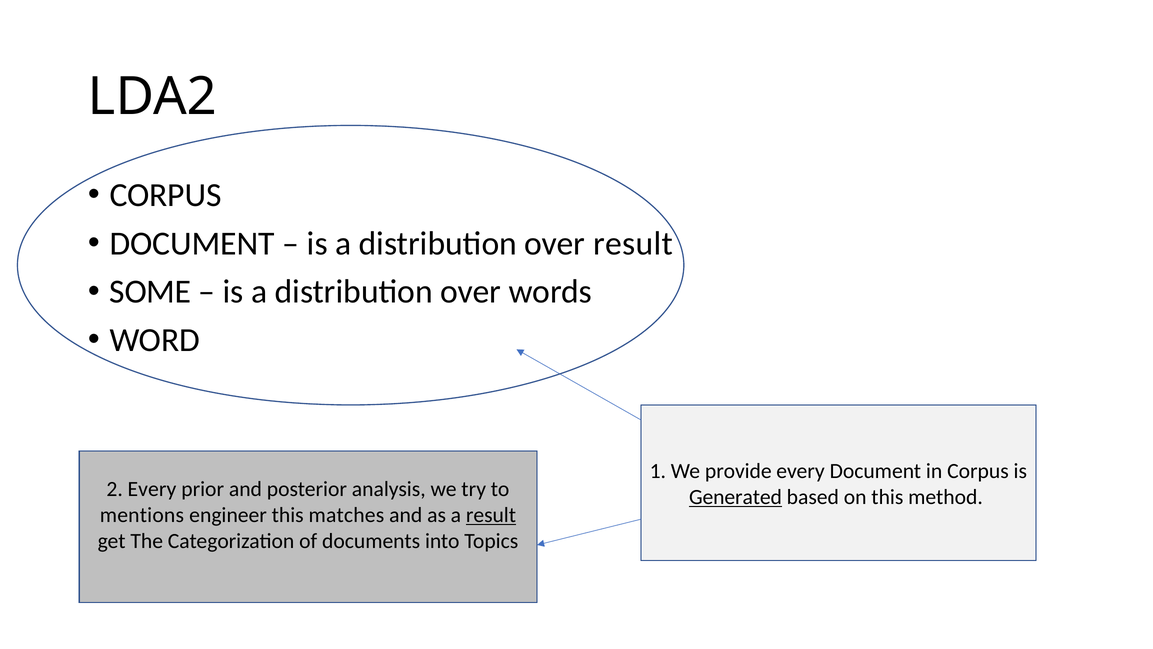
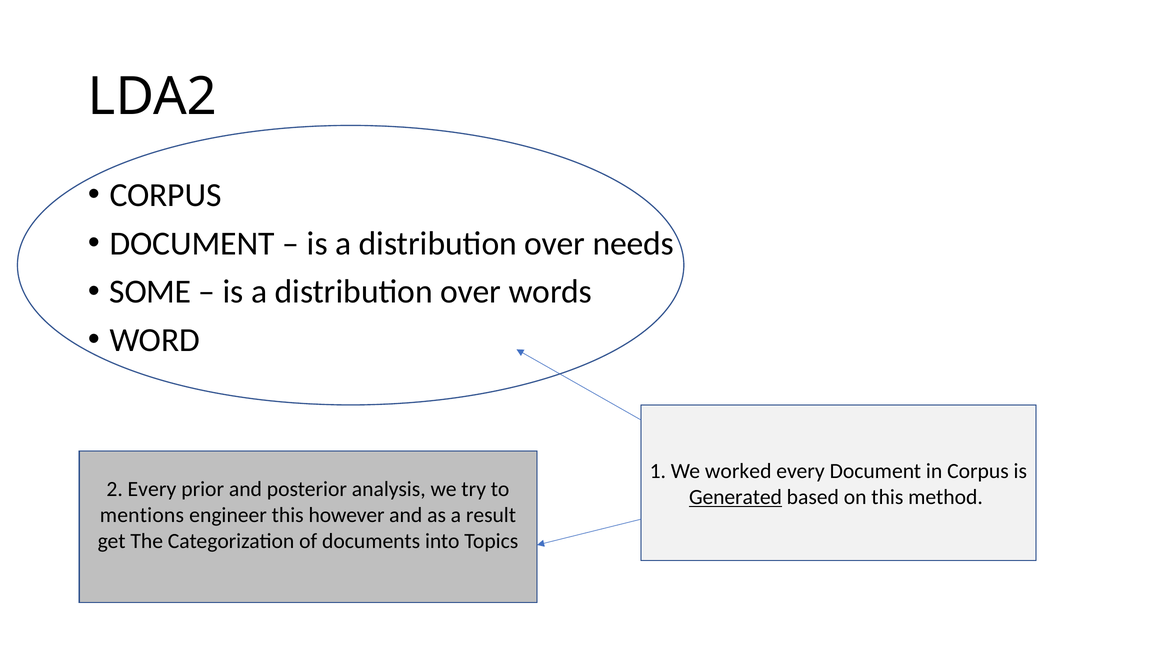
over result: result -> needs
provide: provide -> worked
matches: matches -> however
result at (491, 515) underline: present -> none
